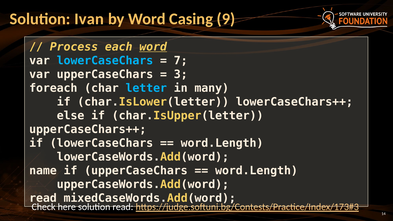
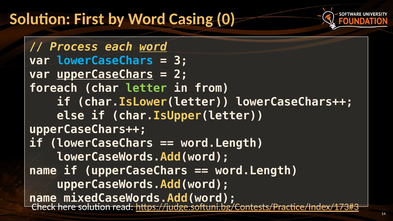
Ivan: Ivan -> First
9: 9 -> 0
7: 7 -> 3
upperCaseChars at (105, 74) underline: none -> present
3: 3 -> 2
letter colour: light blue -> light green
many: many -> from
read at (43, 198): read -> name
